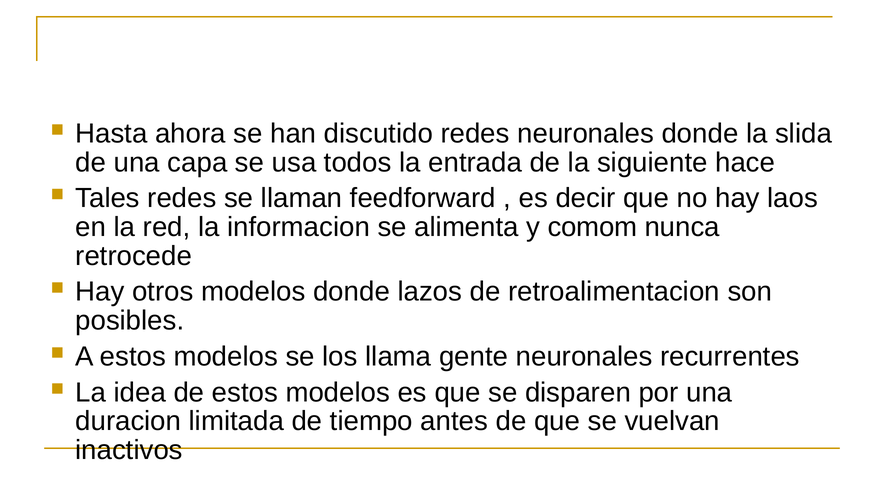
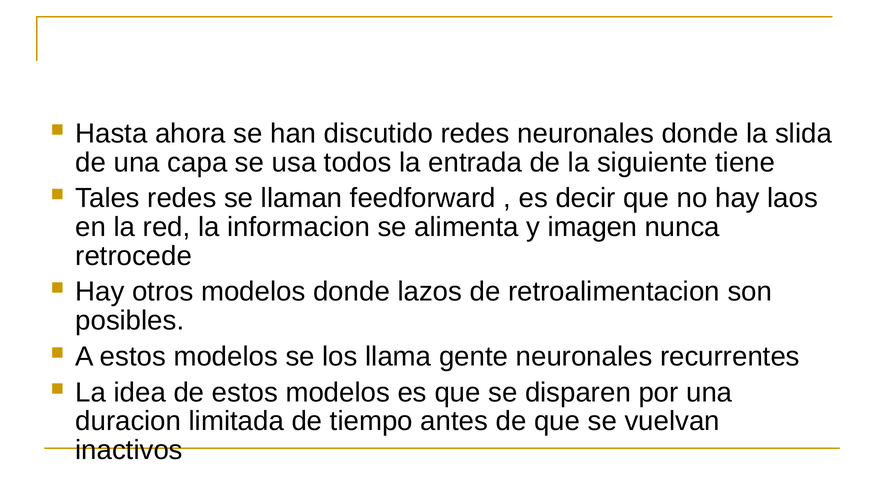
hace: hace -> tiene
comom: comom -> imagen
